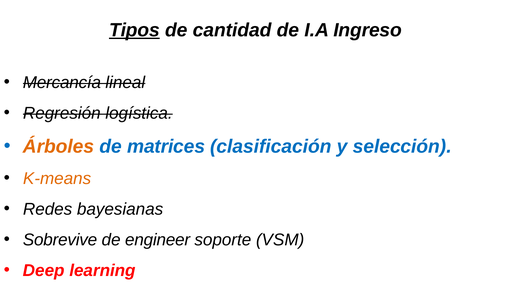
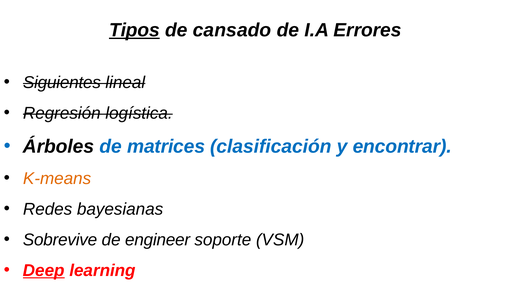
cantidad: cantidad -> cansado
Ingreso: Ingreso -> Errores
Mercancía: Mercancía -> Siguientes
Árboles colour: orange -> black
selección: selección -> encontrar
Deep underline: none -> present
